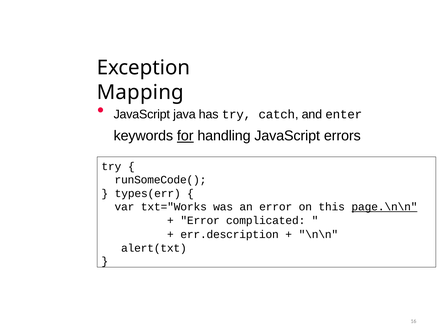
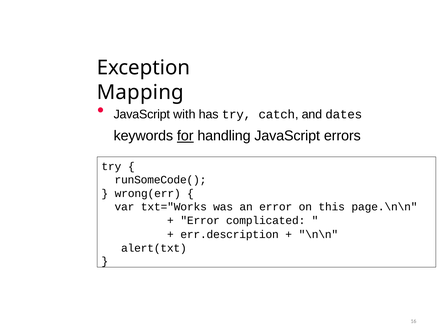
java: java -> with
enter: enter -> dates
types(err: types(err -> wrong(err
page.\n\n underline: present -> none
